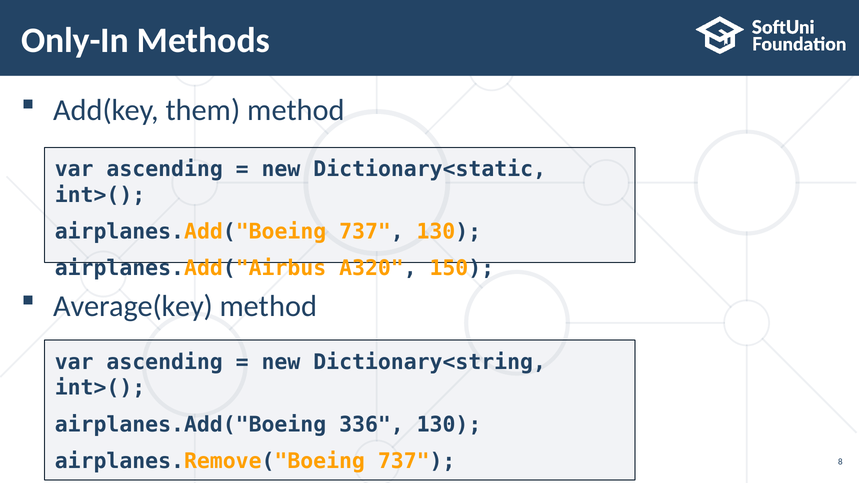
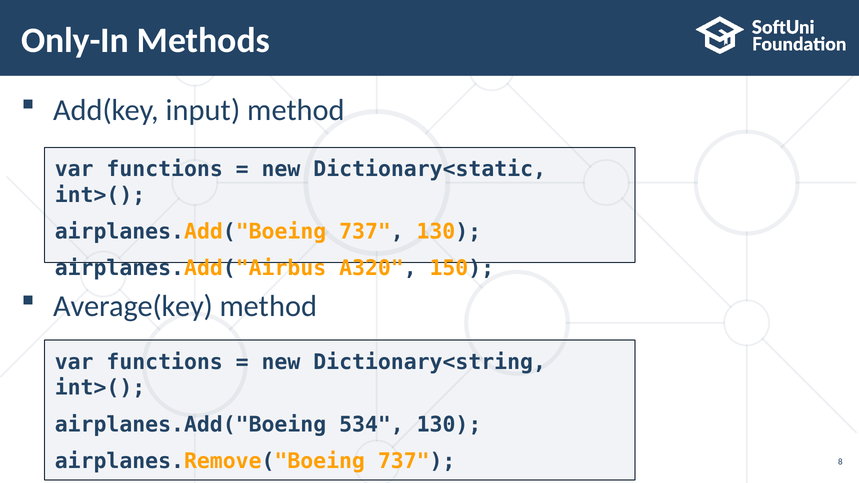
them: them -> input
ascending at (165, 169): ascending -> functions
ascending at (165, 362): ascending -> functions
336: 336 -> 534
